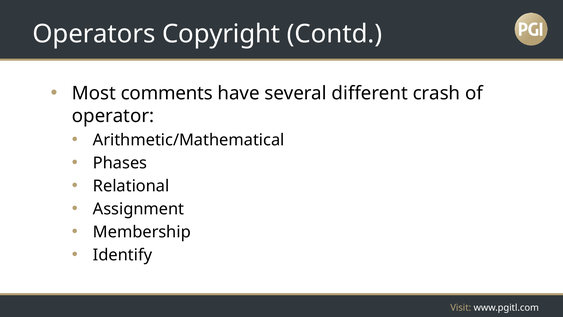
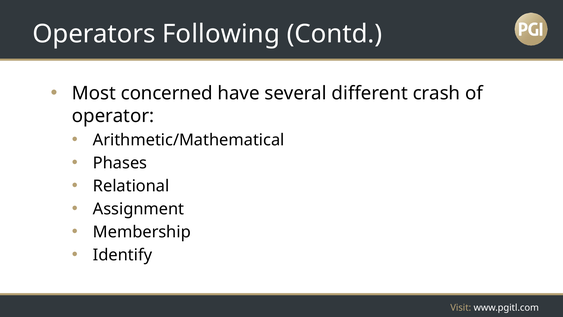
Copyright: Copyright -> Following
comments: comments -> concerned
